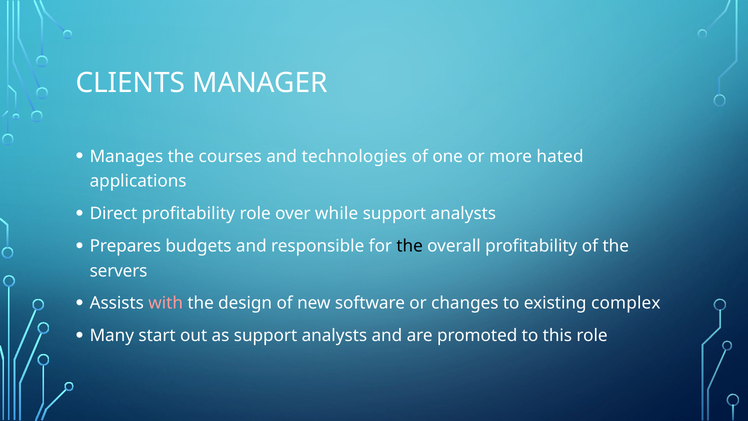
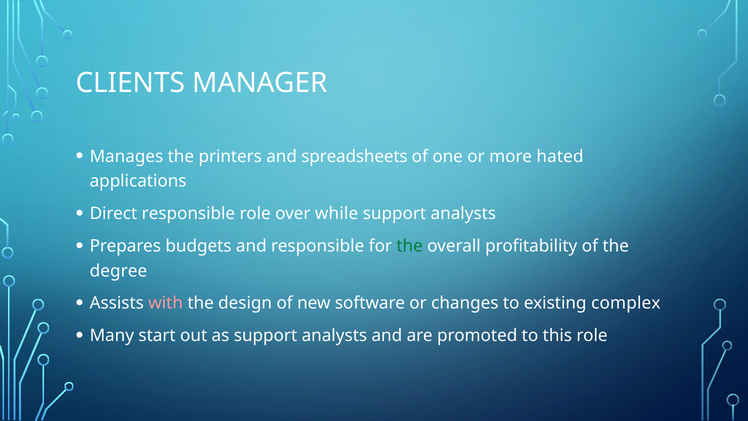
courses: courses -> printers
technologies: technologies -> spreadsheets
Direct profitability: profitability -> responsible
the at (410, 246) colour: black -> green
servers: servers -> degree
